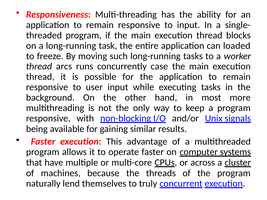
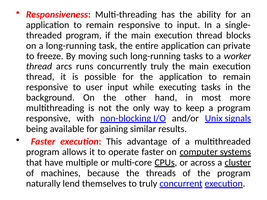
loaded: loaded -> private
concurrently case: case -> truly
